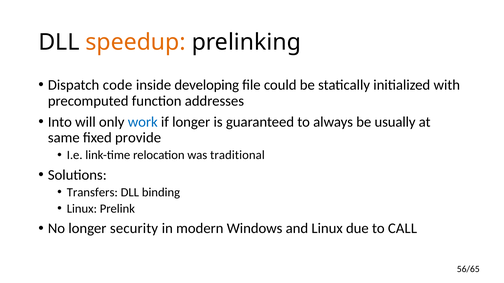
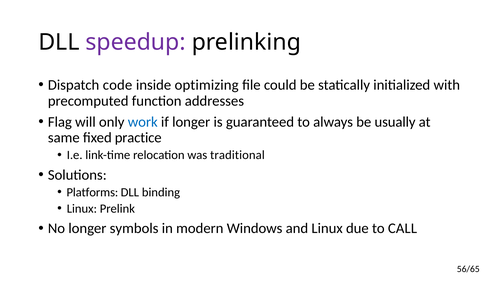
speedup colour: orange -> purple
developing: developing -> optimizing
Into: Into -> Flag
provide: provide -> practice
Transfers: Transfers -> Platforms
security: security -> symbols
